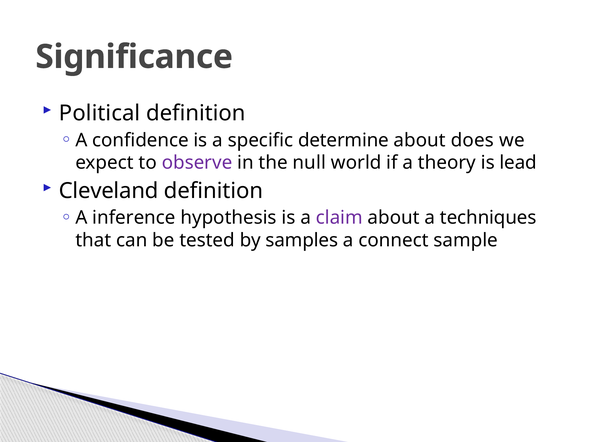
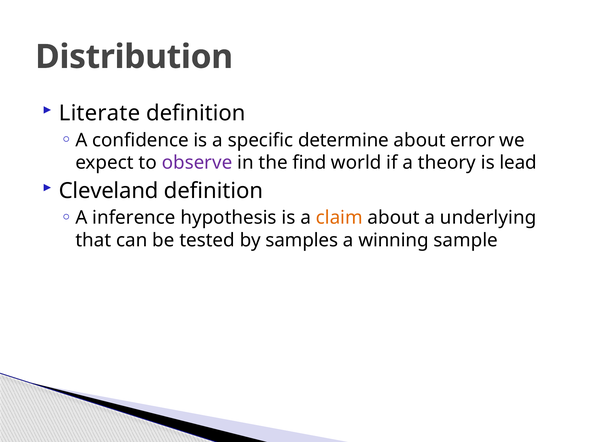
Significance: Significance -> Distribution
Political: Political -> Literate
does: does -> error
null: null -> find
claim colour: purple -> orange
techniques: techniques -> underlying
connect: connect -> winning
